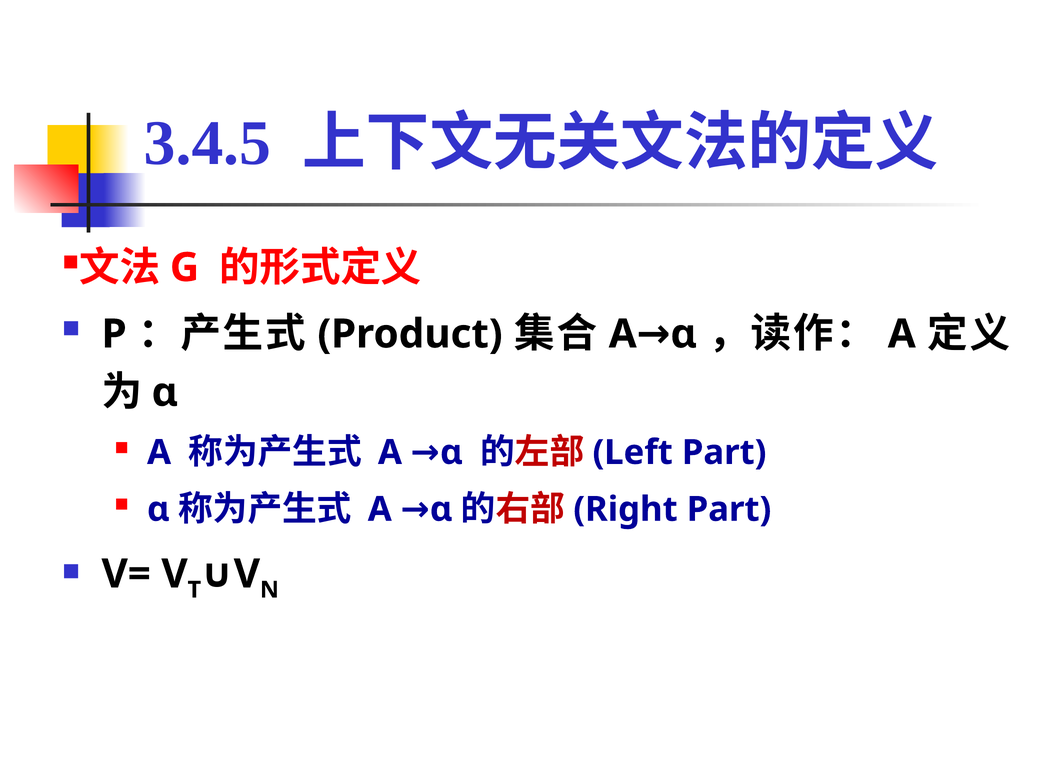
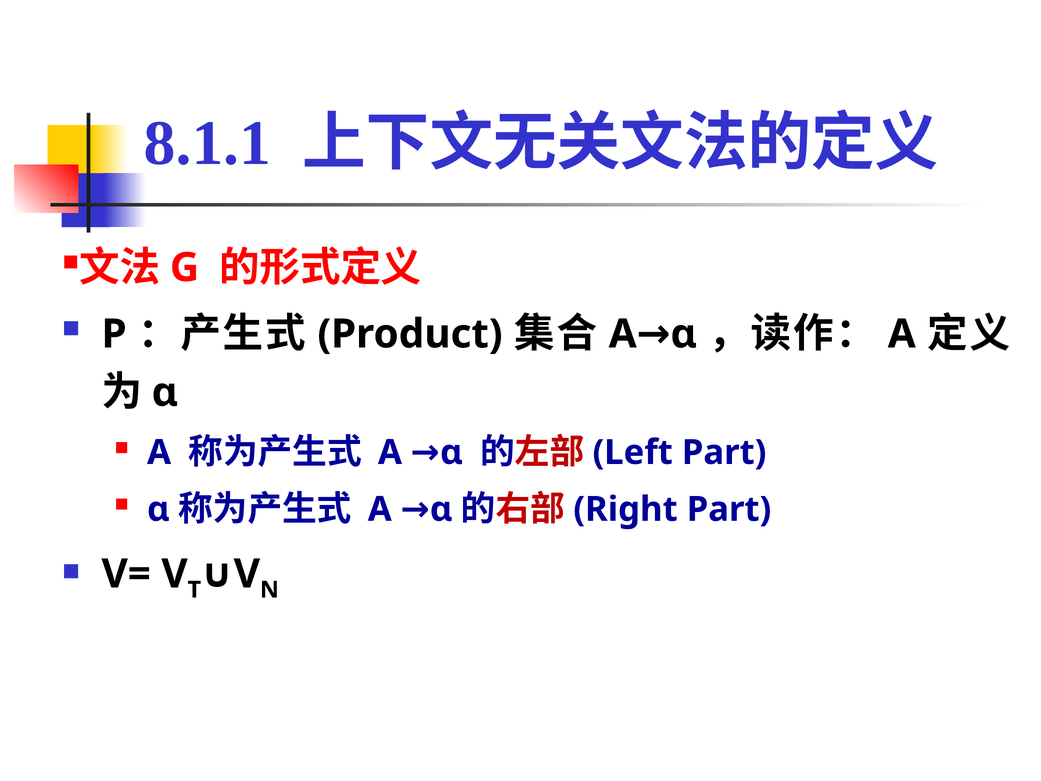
3.4.5: 3.4.5 -> 8.1.1
